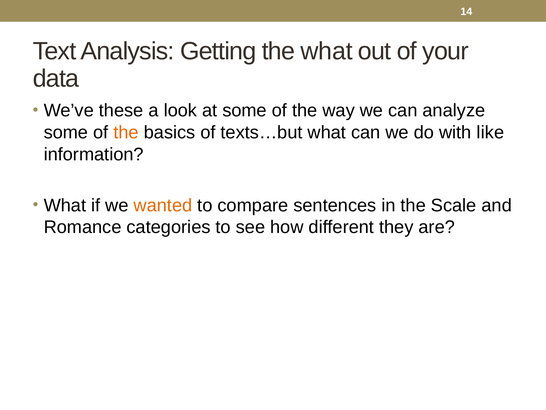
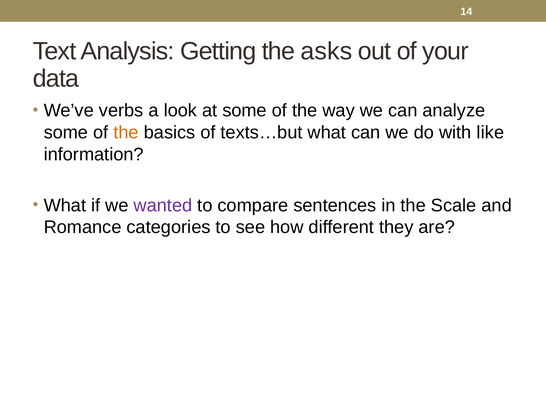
the what: what -> asks
these: these -> verbs
wanted colour: orange -> purple
